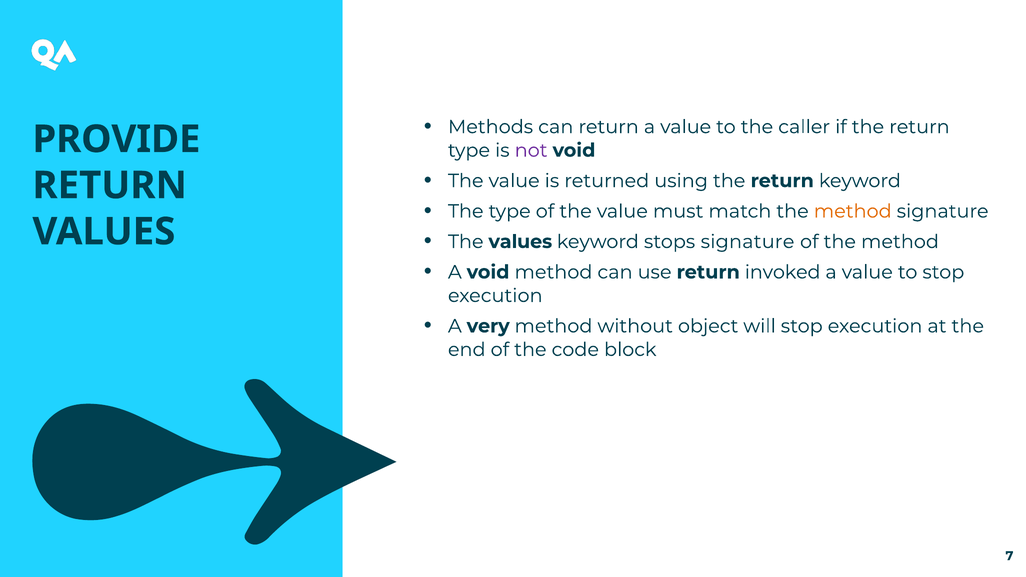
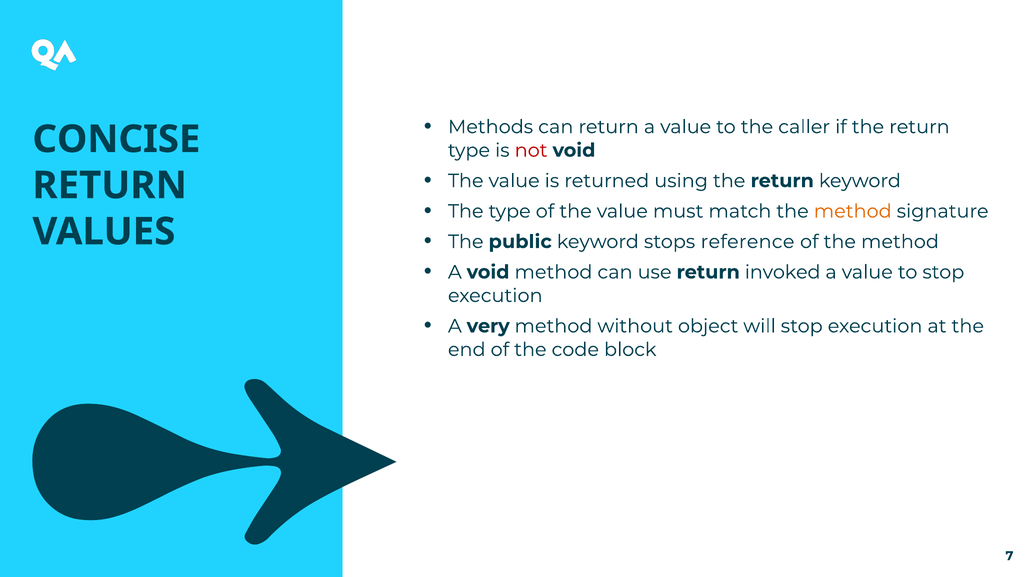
PROVIDE: PROVIDE -> CONCISE
not colour: purple -> red
The values: values -> public
stops signature: signature -> reference
